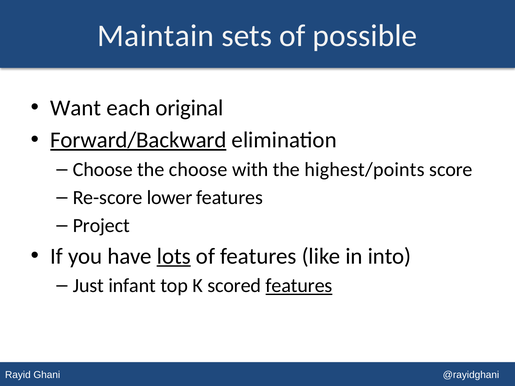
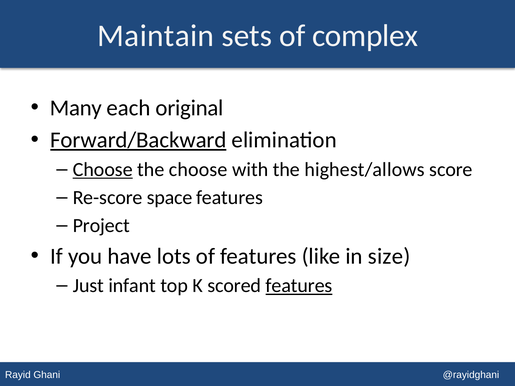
possible: possible -> complex
Want: Want -> Many
Choose at (103, 170) underline: none -> present
highest/points: highest/points -> highest/allows
lower: lower -> space
lots underline: present -> none
into: into -> size
